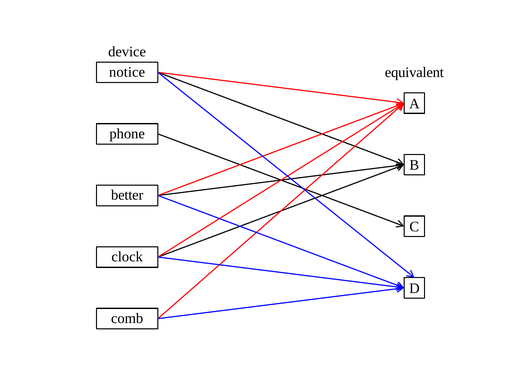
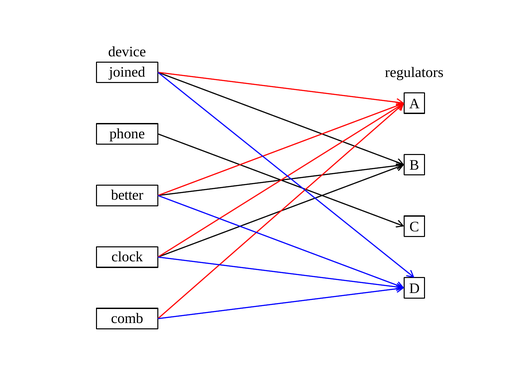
notice: notice -> joined
equivalent: equivalent -> regulators
